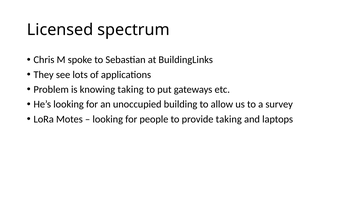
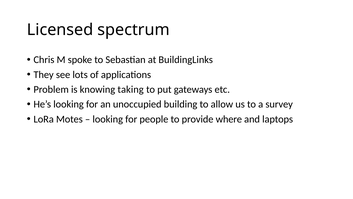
provide taking: taking -> where
